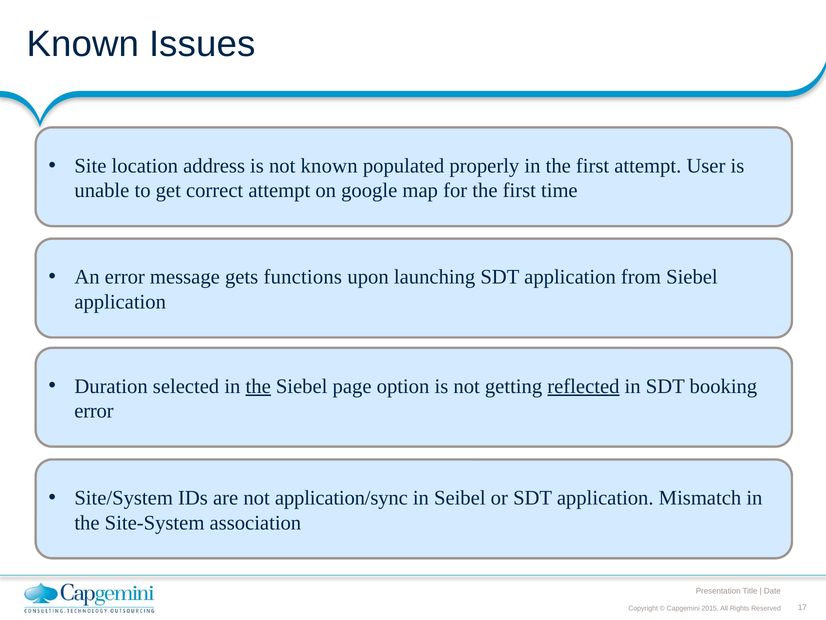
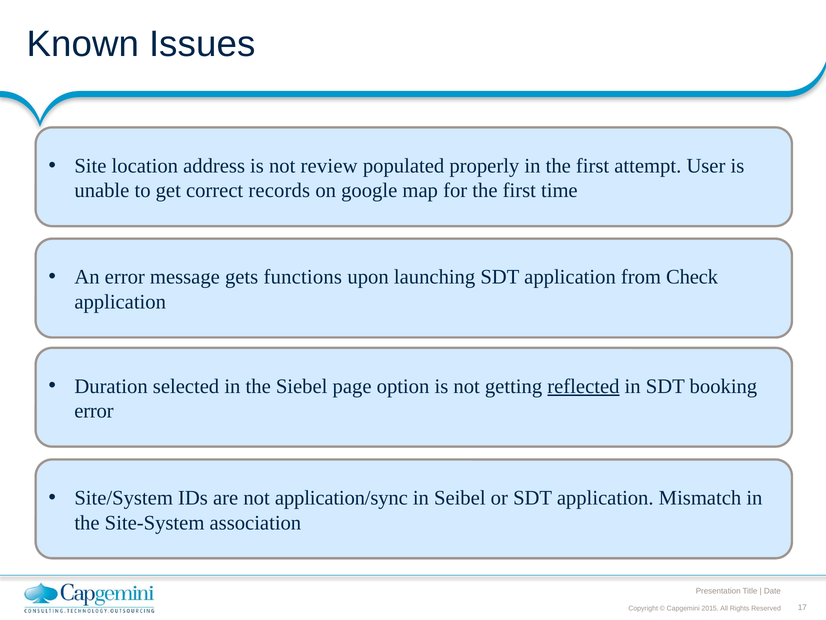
not known: known -> review
correct attempt: attempt -> records
from Siebel: Siebel -> Check
the at (258, 386) underline: present -> none
